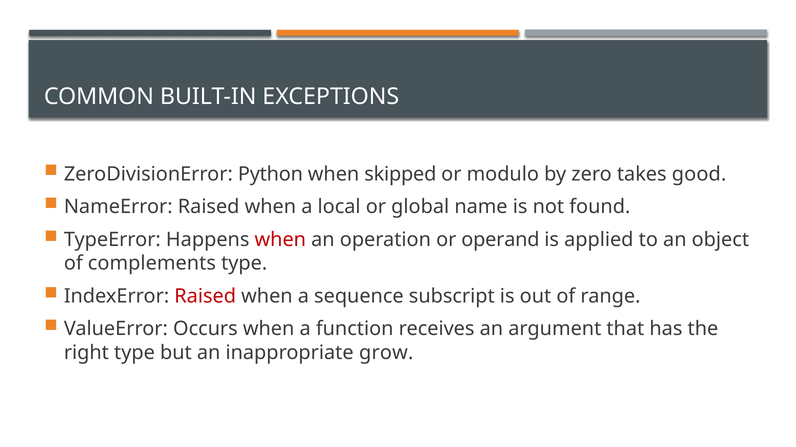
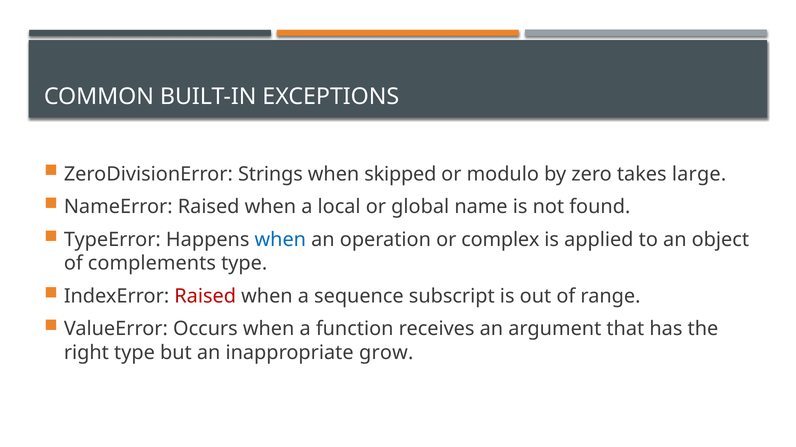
Python: Python -> Strings
good: good -> large
when at (280, 240) colour: red -> blue
operand: operand -> complex
